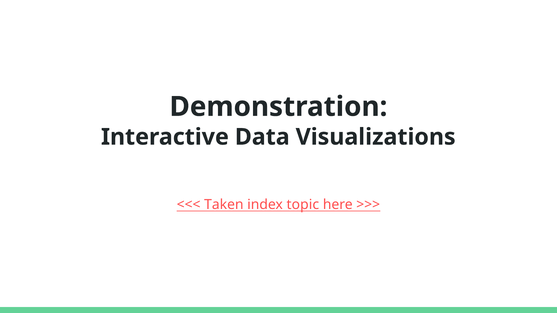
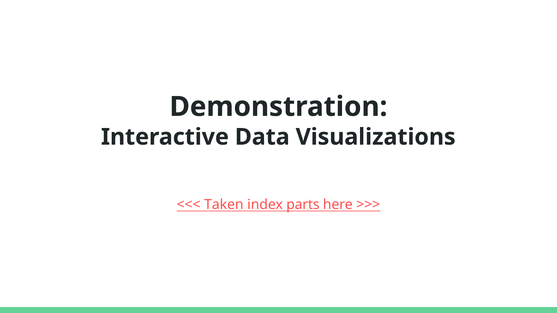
topic: topic -> parts
